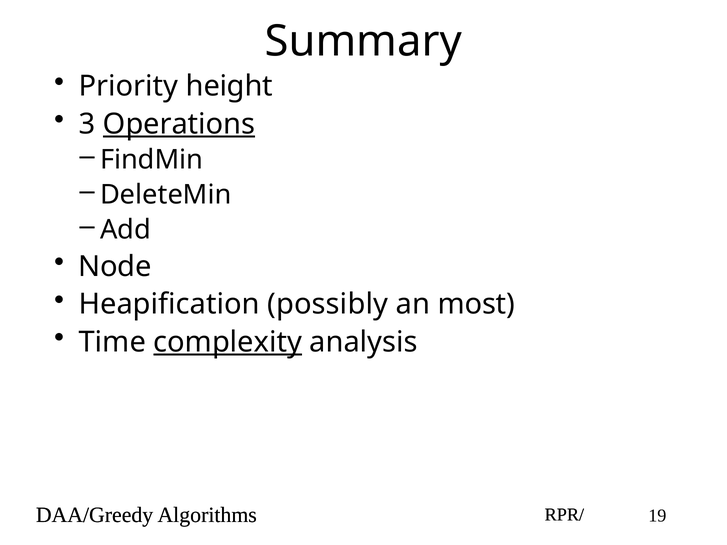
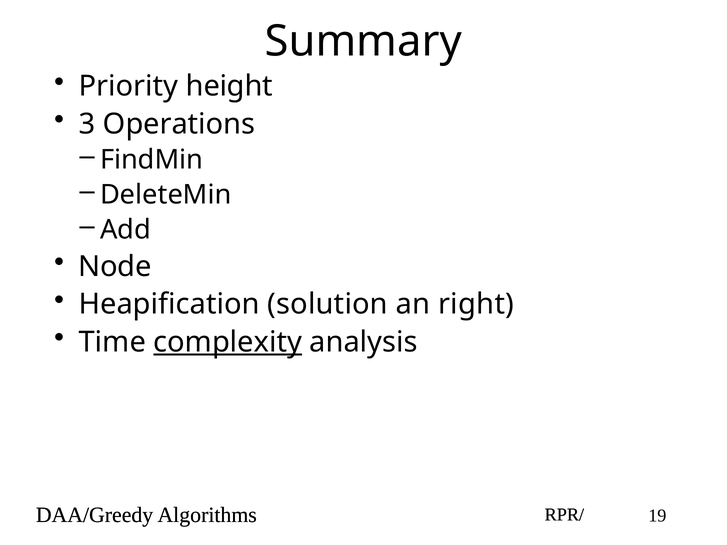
Operations underline: present -> none
possibly: possibly -> solution
most: most -> right
